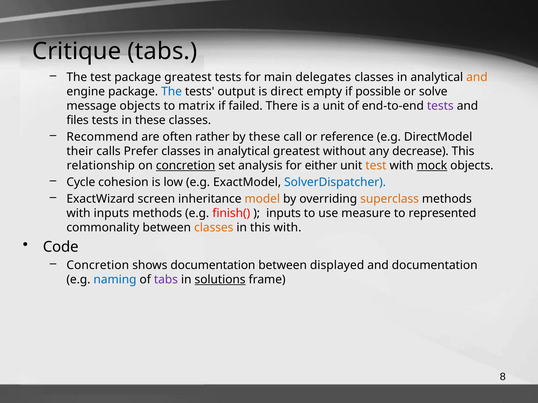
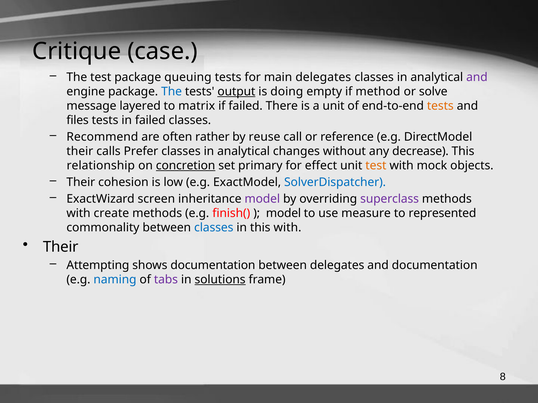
Critique tabs: tabs -> case
package greatest: greatest -> queuing
and at (477, 77) colour: orange -> purple
output underline: none -> present
direct: direct -> doing
possible: possible -> method
message objects: objects -> layered
tests at (440, 106) colour: purple -> orange
in these: these -> failed
by these: these -> reuse
analytical greatest: greatest -> changes
analysis: analysis -> primary
either: either -> effect
mock underline: present -> none
Cycle at (81, 182): Cycle -> Their
model at (262, 199) colour: orange -> purple
superclass colour: orange -> purple
with inputs: inputs -> create
inputs at (284, 214): inputs -> model
classes at (214, 228) colour: orange -> blue
Code at (61, 247): Code -> Their
Concretion at (98, 266): Concretion -> Attempting
between displayed: displayed -> delegates
